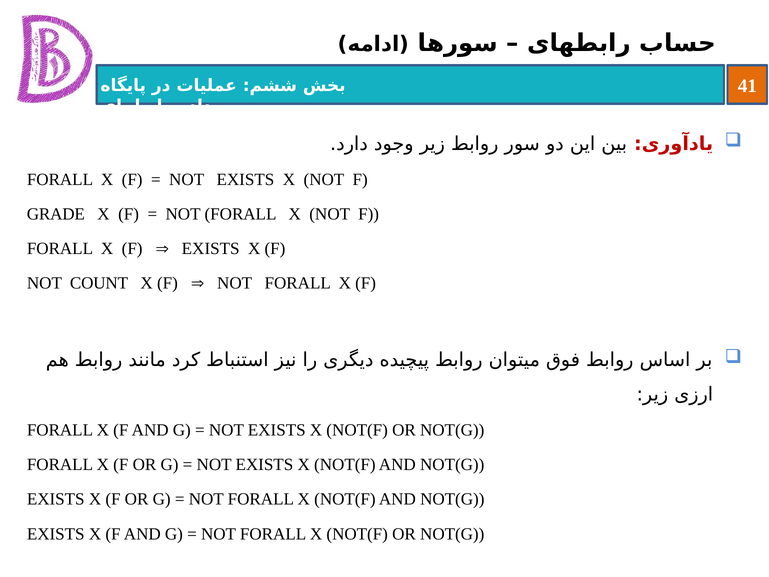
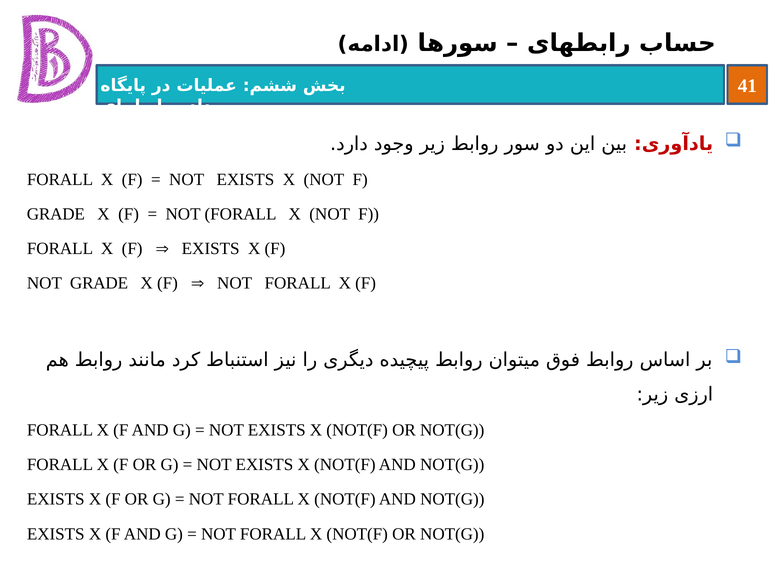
NOT COUNT: COUNT -> GRADE
